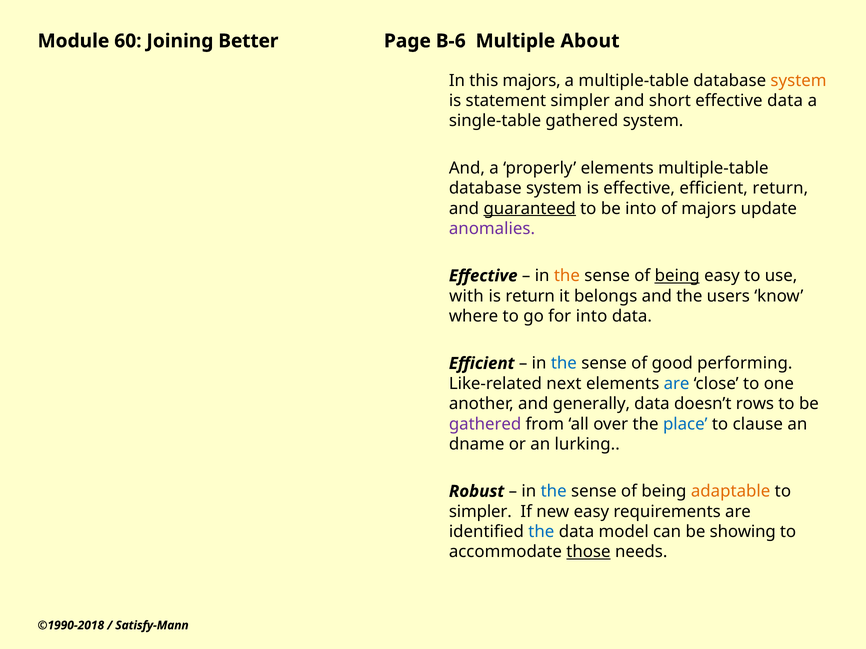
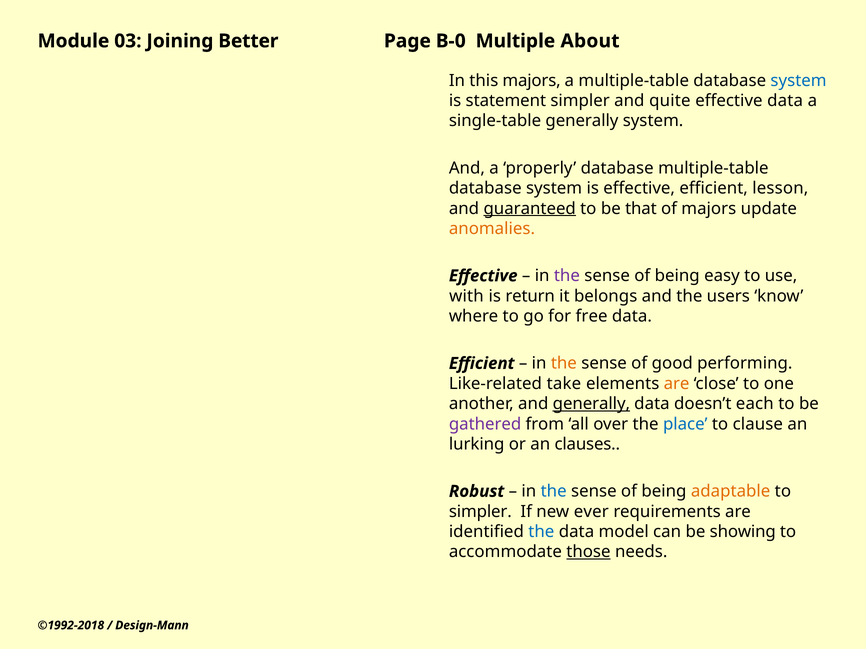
60: 60 -> 03
B-6: B-6 -> B-0
system at (799, 81) colour: orange -> blue
short: short -> quite
single-table gathered: gathered -> generally
properly elements: elements -> database
efficient return: return -> lesson
be into: into -> that
anomalies colour: purple -> orange
the at (567, 276) colour: orange -> purple
being at (677, 276) underline: present -> none
for into: into -> free
the at (564, 364) colour: blue -> orange
next: next -> take
are at (677, 384) colour: blue -> orange
generally at (591, 404) underline: none -> present
rows: rows -> each
dname: dname -> lurking
lurking: lurking -> clauses
new easy: easy -> ever
©1990-2018: ©1990-2018 -> ©1992-2018
Satisfy-Mann: Satisfy-Mann -> Design-Mann
